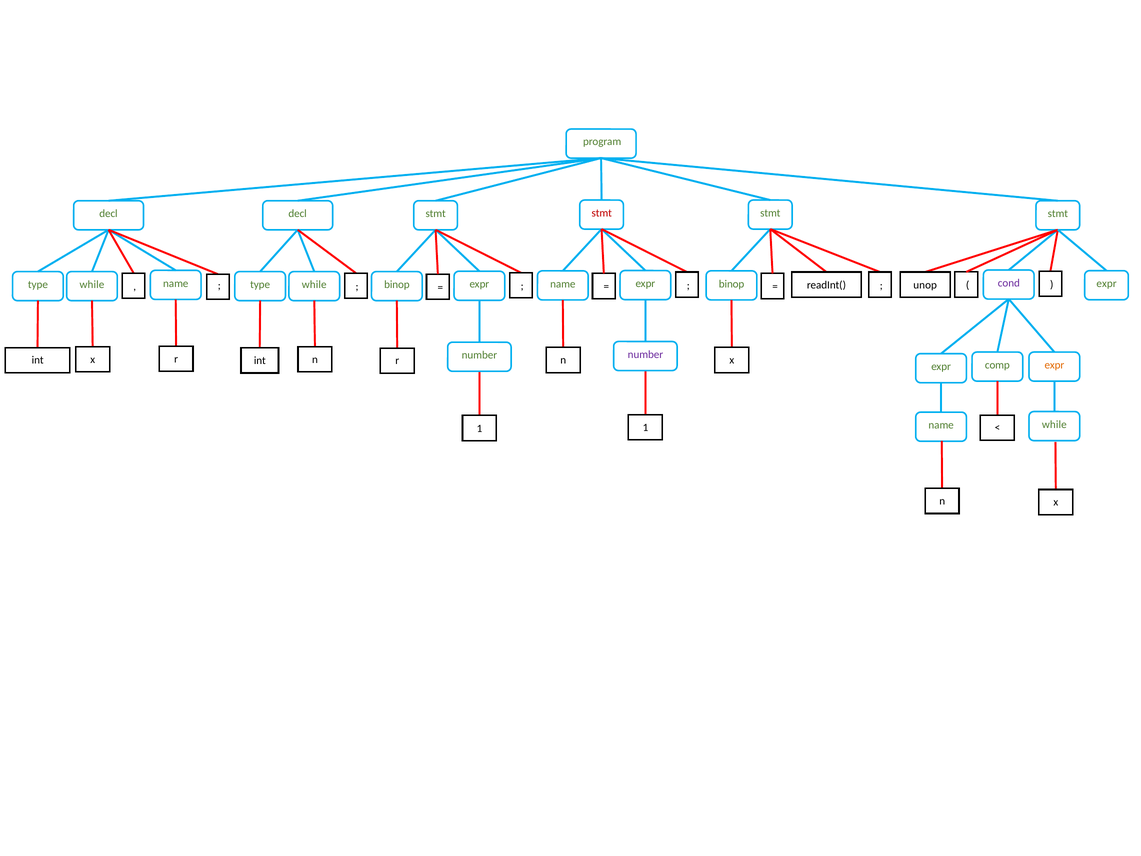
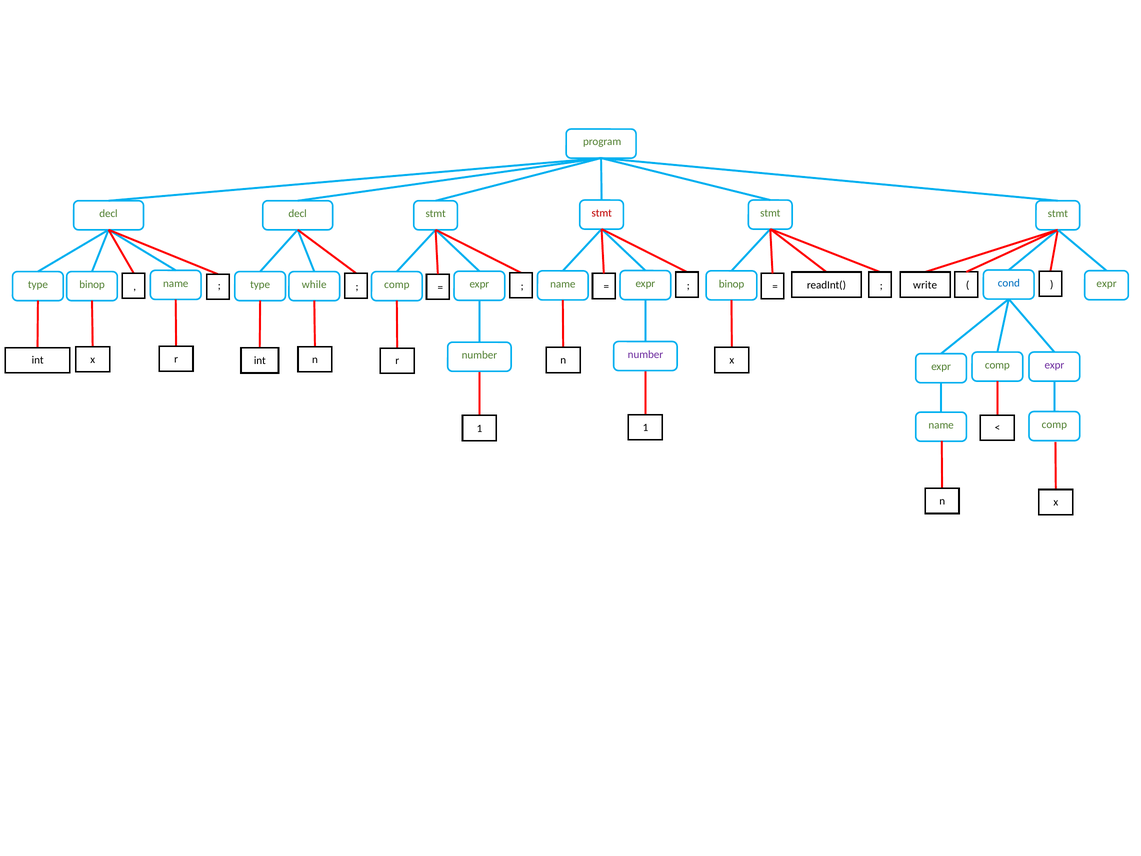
cond colour: purple -> blue
while at (92, 285): while -> binop
binop at (397, 285): binop -> comp
unop: unop -> write
expr at (1054, 365) colour: orange -> purple
name while: while -> comp
